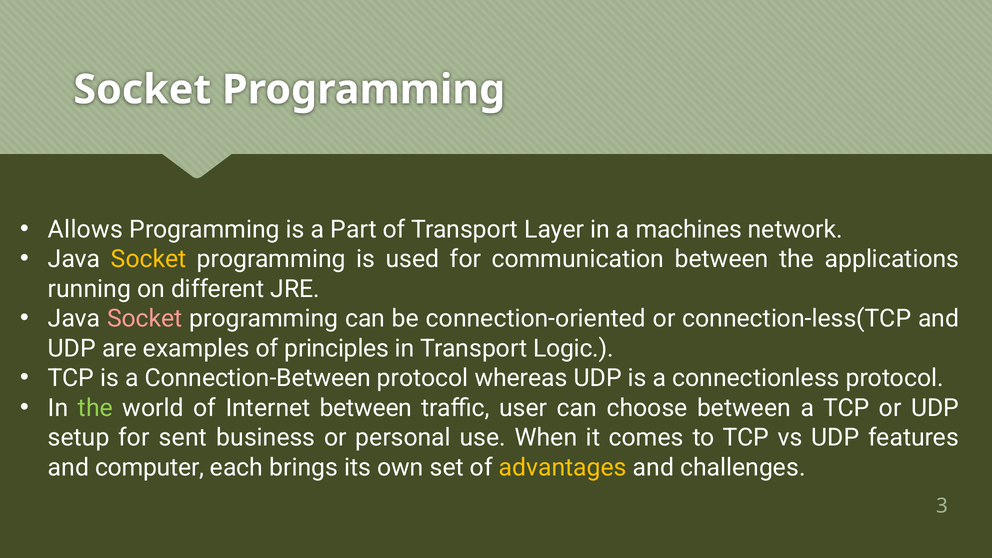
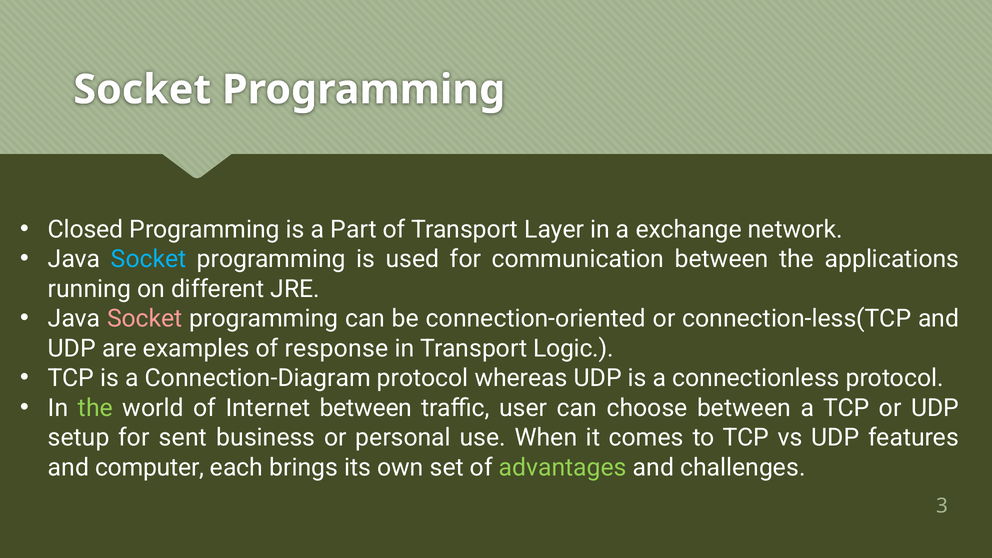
Allows: Allows -> Closed
machines: machines -> exchange
Socket at (149, 259) colour: yellow -> light blue
principles: principles -> response
Connection-Between: Connection-Between -> Connection-Diagram
advantages colour: yellow -> light green
